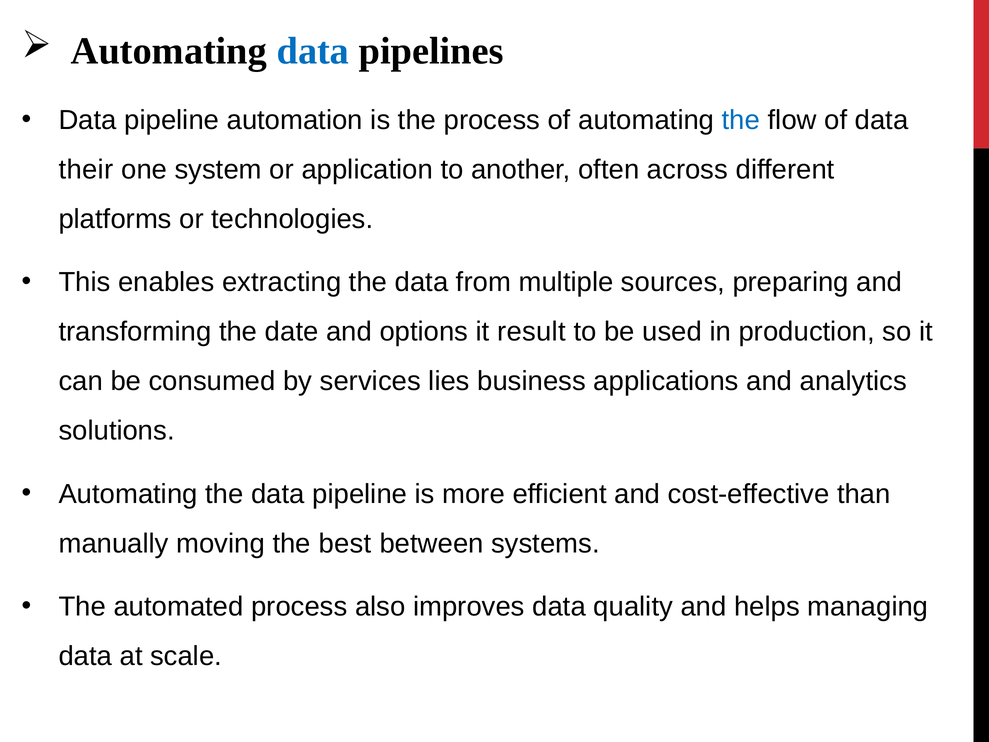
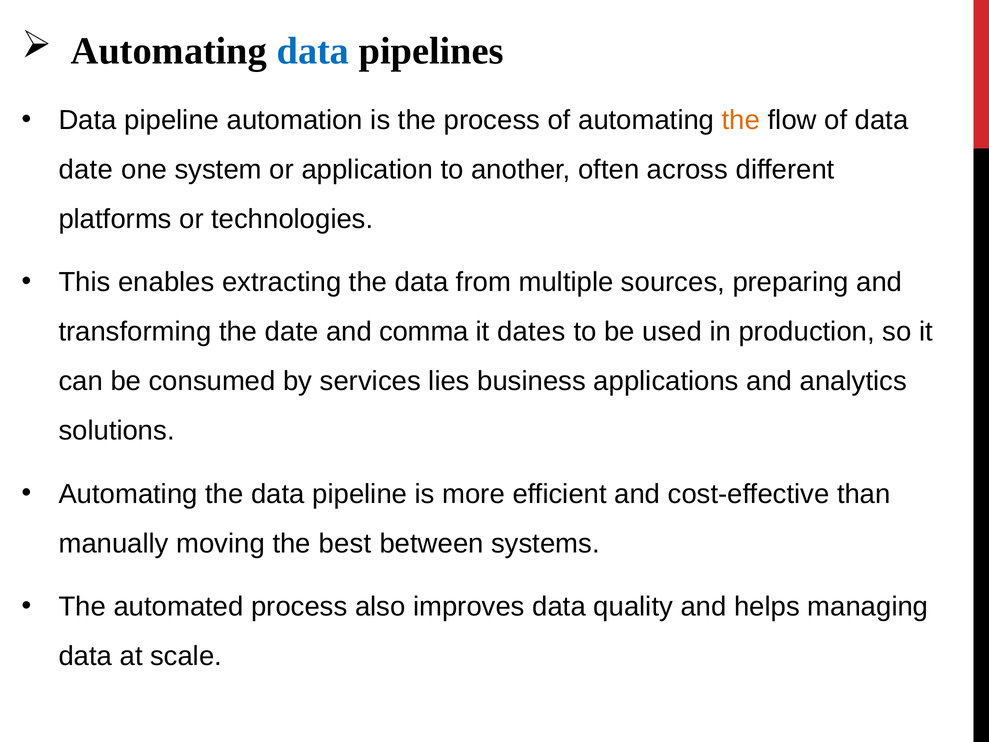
the at (741, 120) colour: blue -> orange
their at (86, 170): their -> date
options: options -> comma
result: result -> dates
